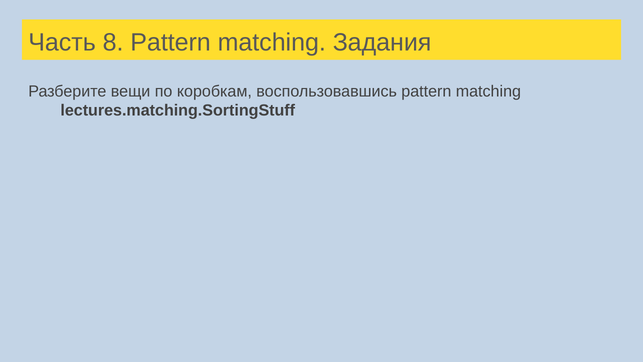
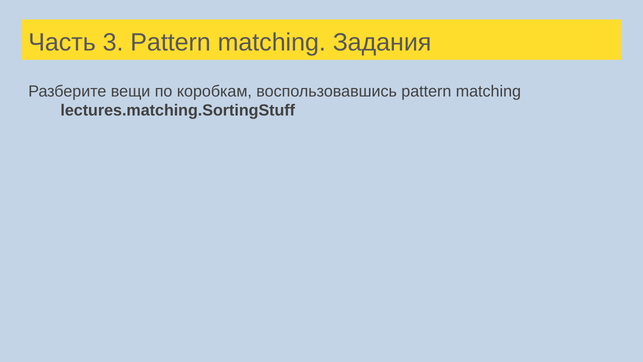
8: 8 -> 3
